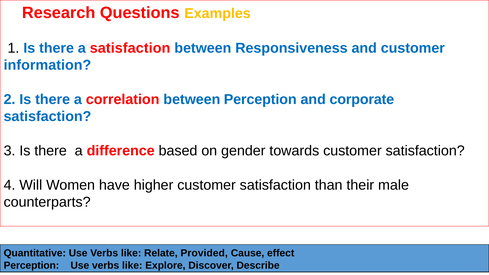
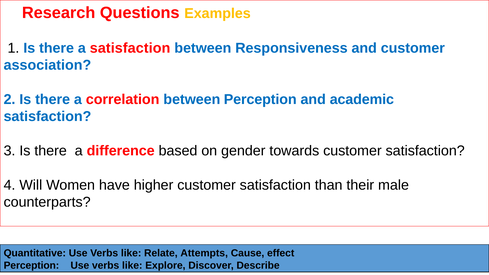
information: information -> association
corporate: corporate -> academic
Provided: Provided -> Attempts
